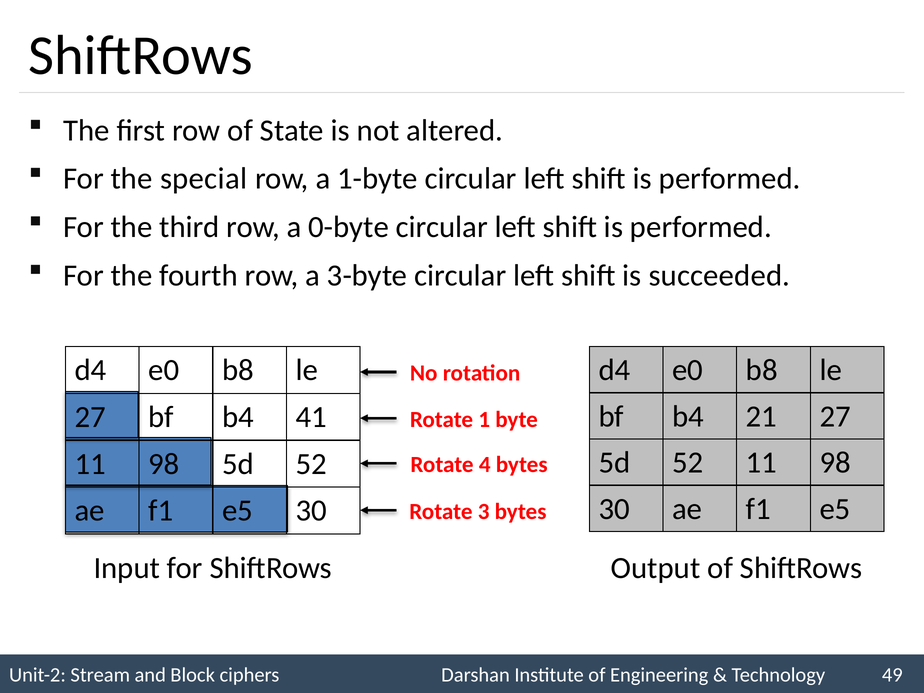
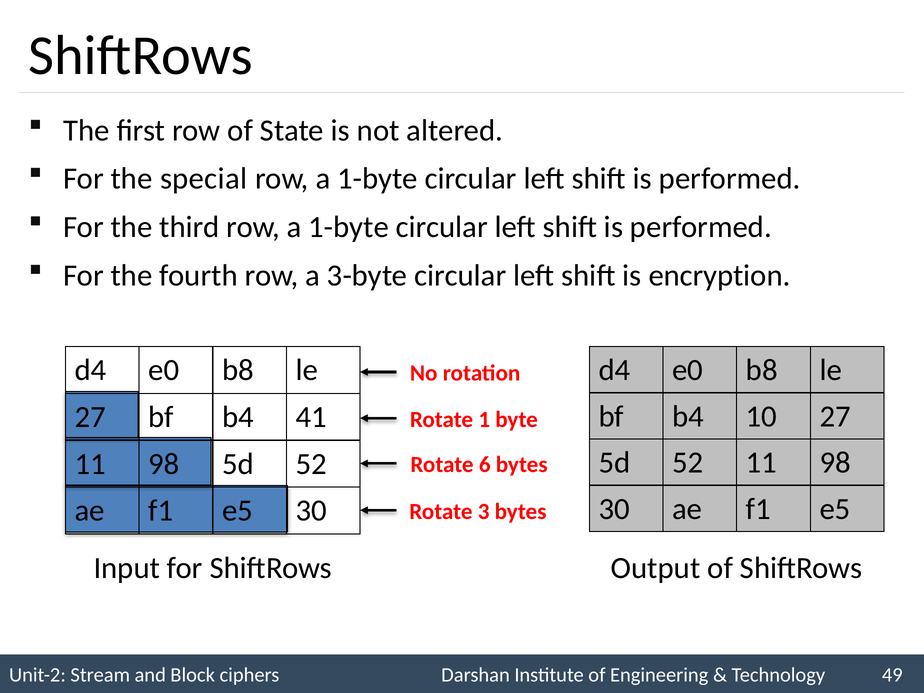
third row a 0-byte: 0-byte -> 1-byte
succeeded: succeeded -> encryption
21: 21 -> 10
4: 4 -> 6
